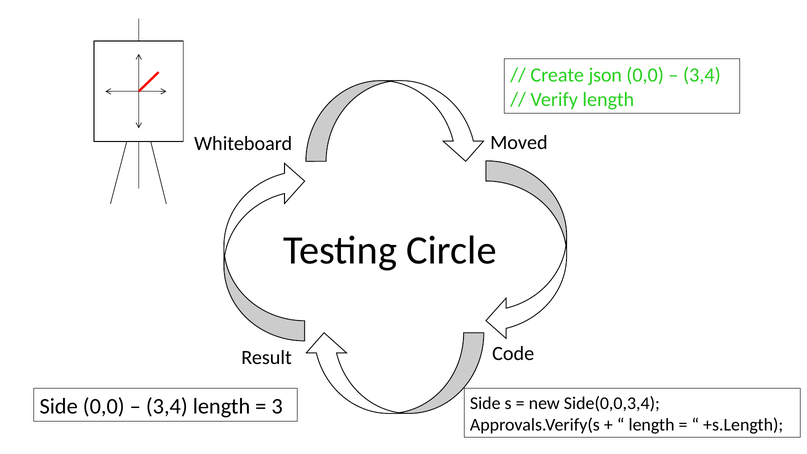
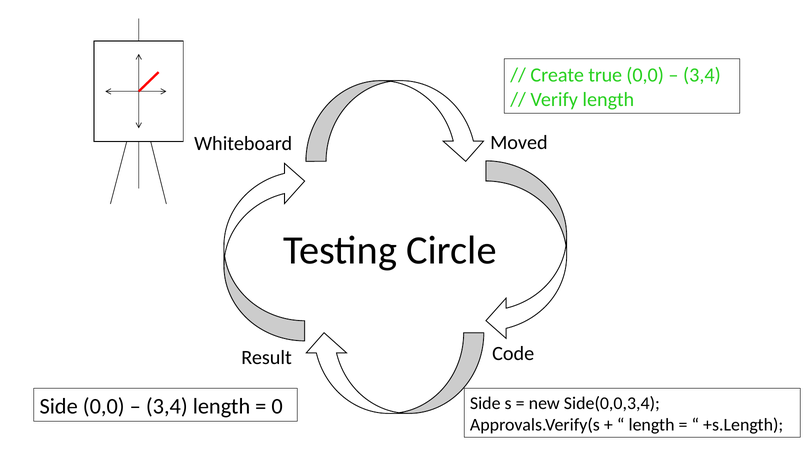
json: json -> true
3: 3 -> 0
